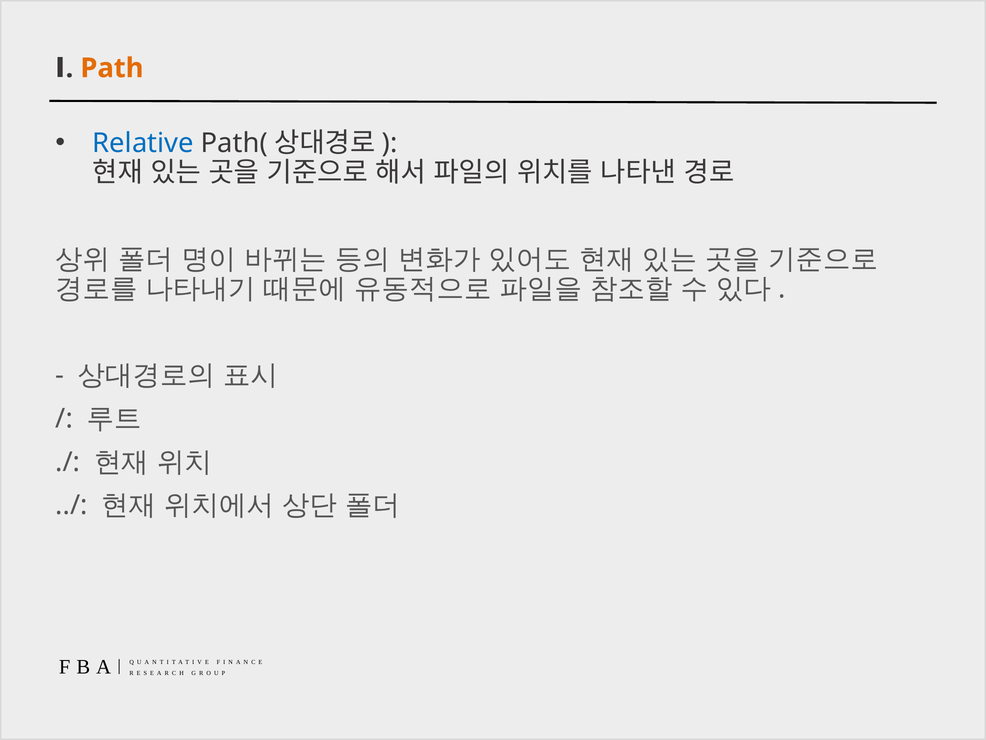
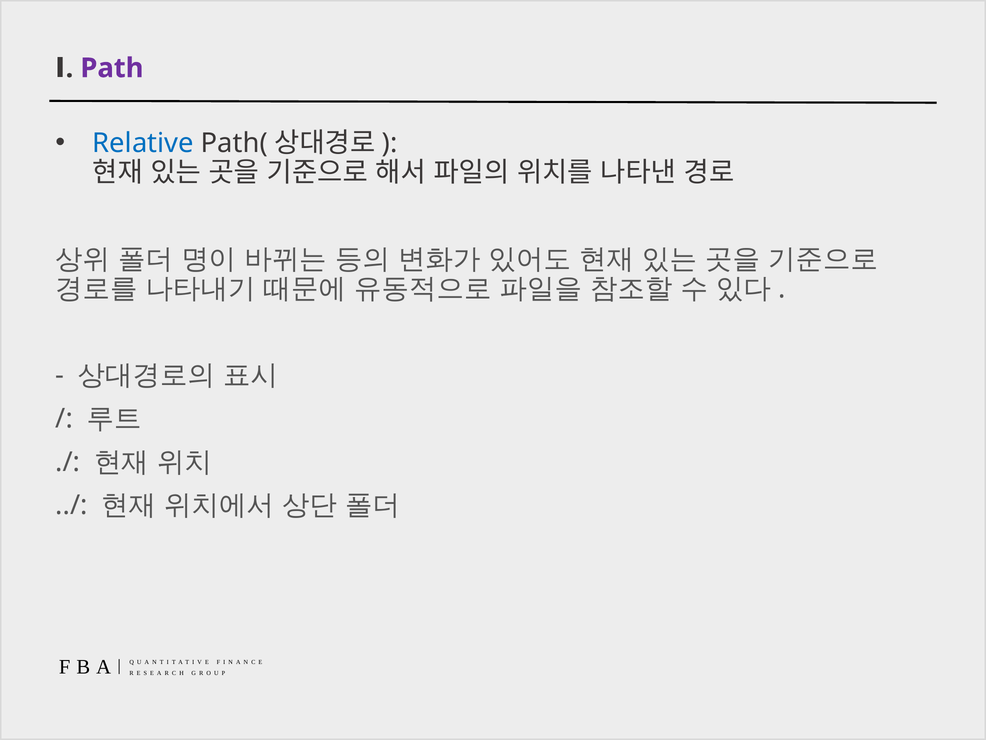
Path colour: orange -> purple
